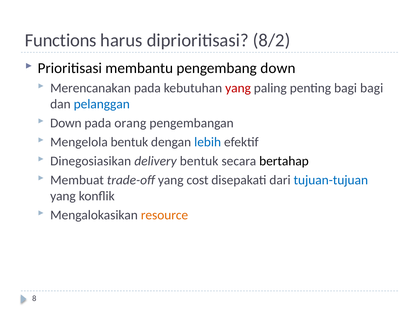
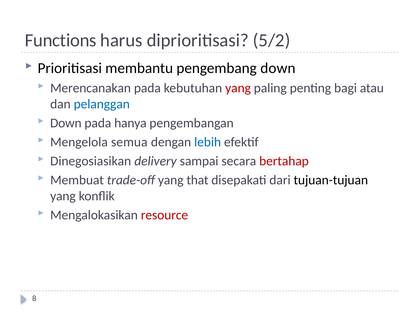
8/2: 8/2 -> 5/2
bagi bagi: bagi -> atau
orang: orang -> hanya
Mengelola bentuk: bentuk -> semua
delivery bentuk: bentuk -> sampai
bertahap colour: black -> red
cost: cost -> that
tujuan-tujuan colour: blue -> black
resource colour: orange -> red
